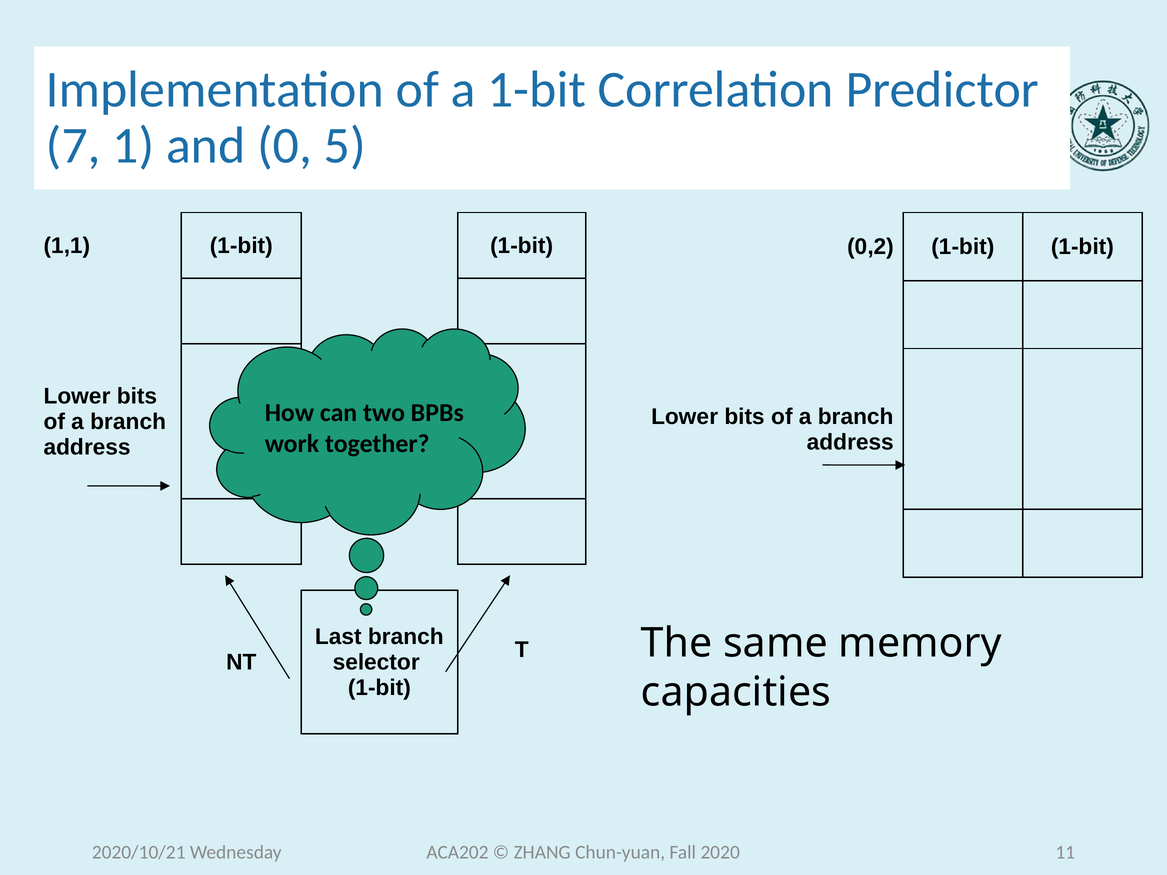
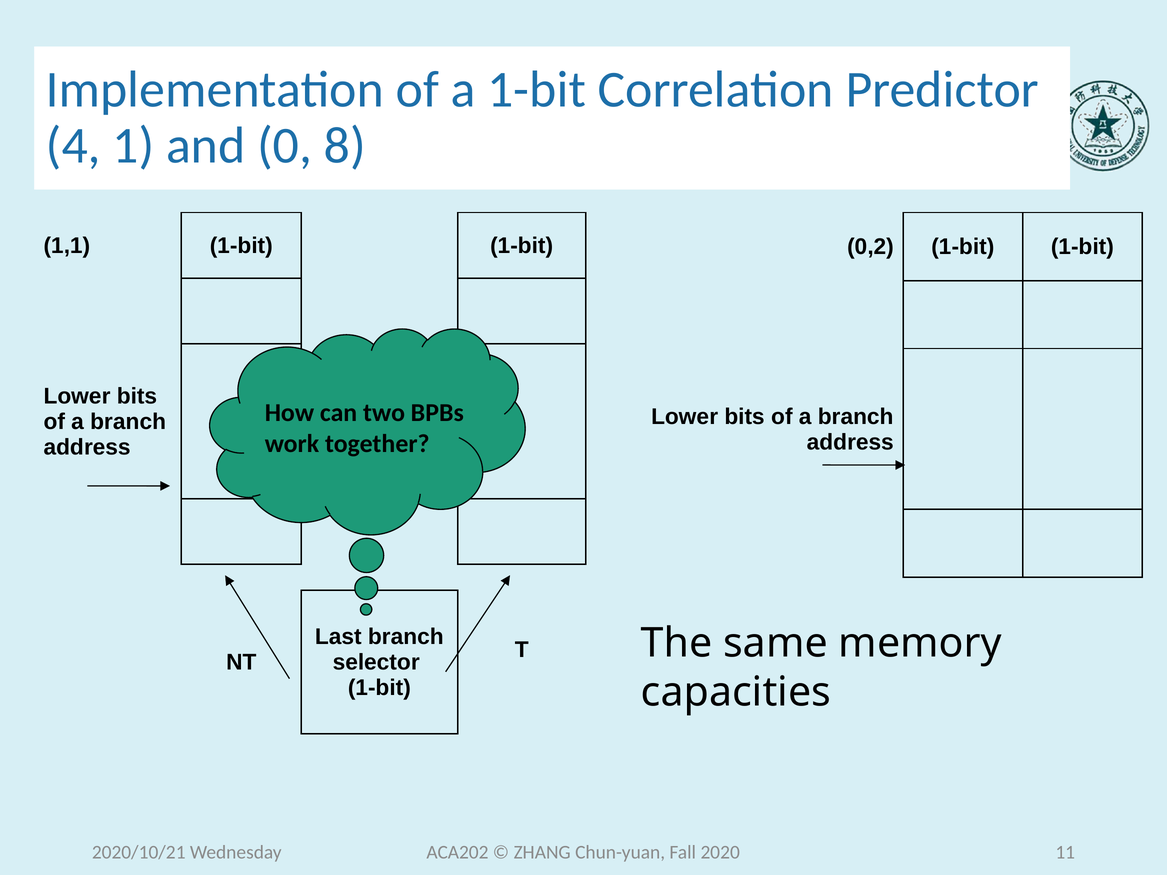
7: 7 -> 4
5: 5 -> 8
